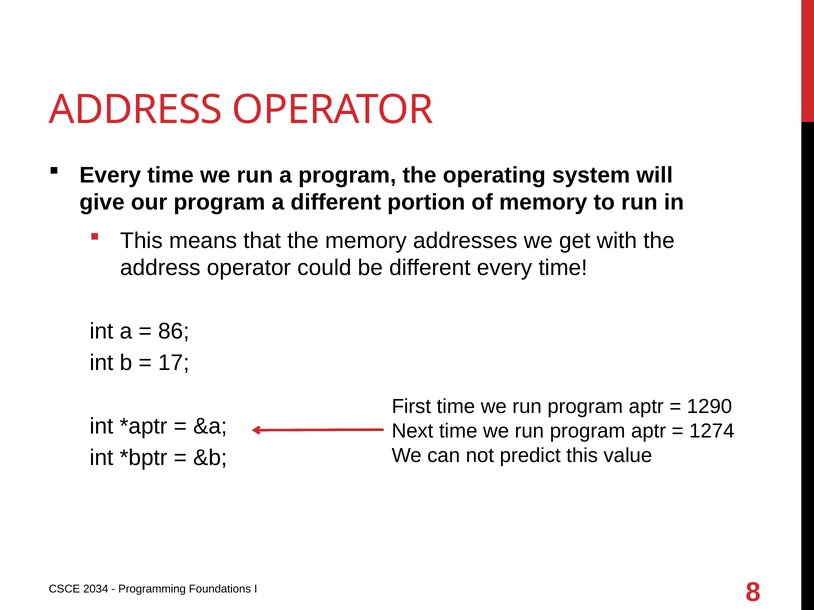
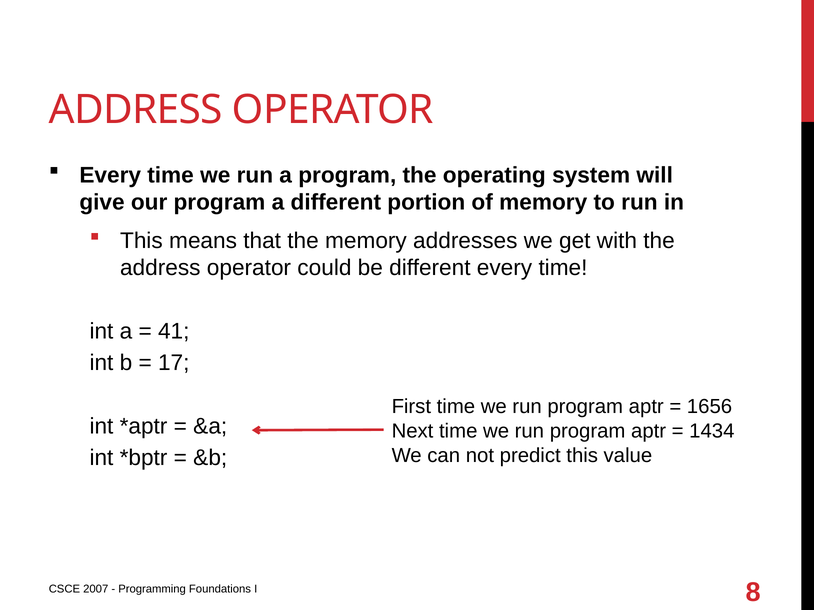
86: 86 -> 41
1290: 1290 -> 1656
1274: 1274 -> 1434
2034: 2034 -> 2007
